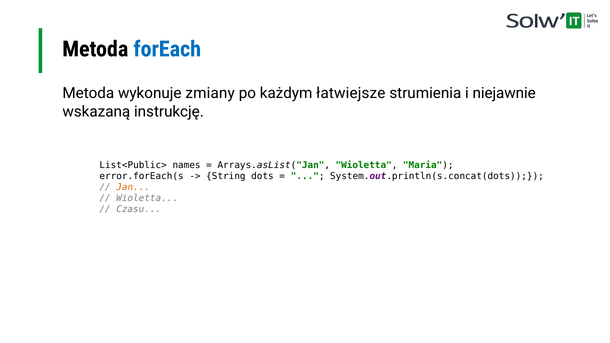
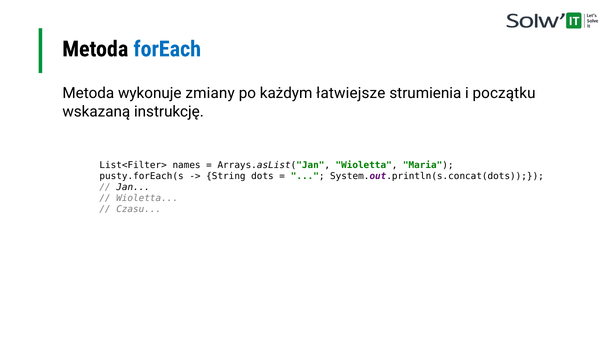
niejawnie: niejawnie -> początku
List<Public>: List<Public> -> List<Filter>
error.forEach(s: error.forEach(s -> pusty.forEach(s
Jan colour: orange -> black
